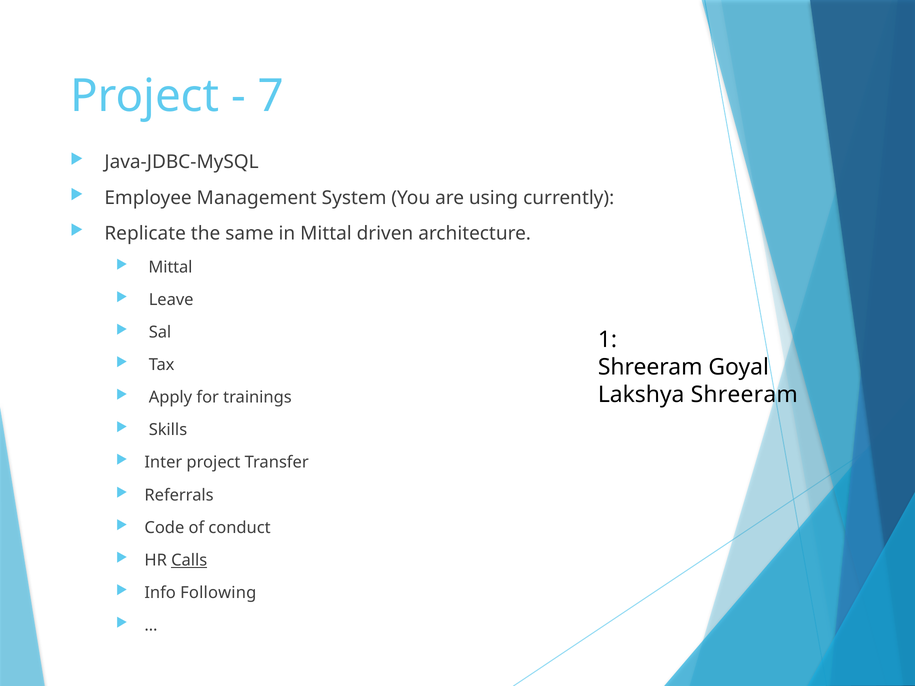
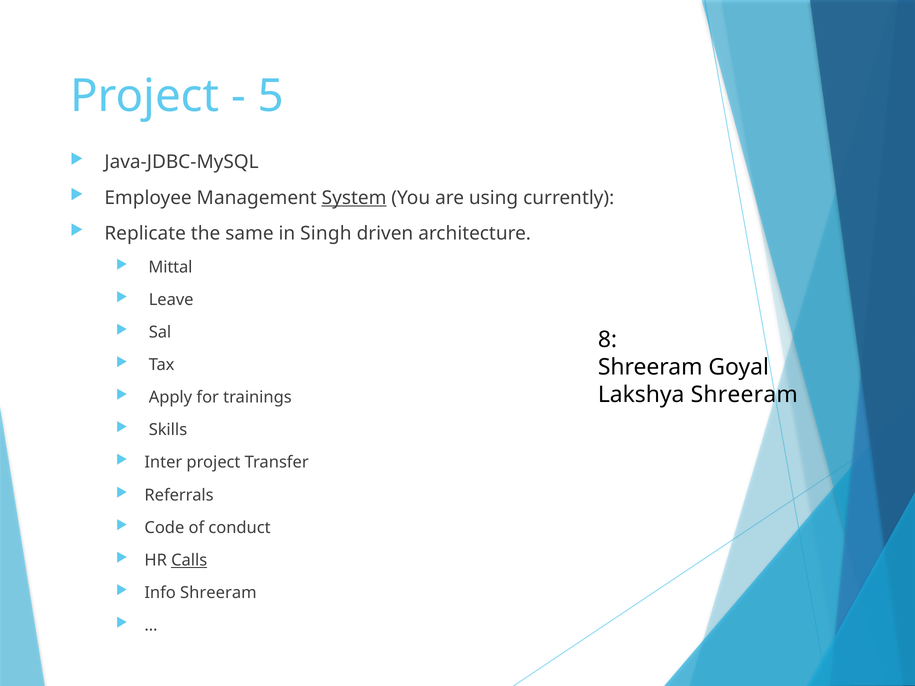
7: 7 -> 5
System underline: none -> present
in Mittal: Mittal -> Singh
1: 1 -> 8
Info Following: Following -> Shreeram
